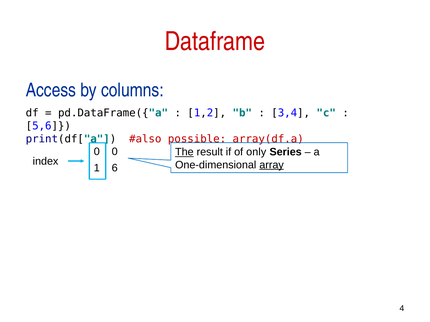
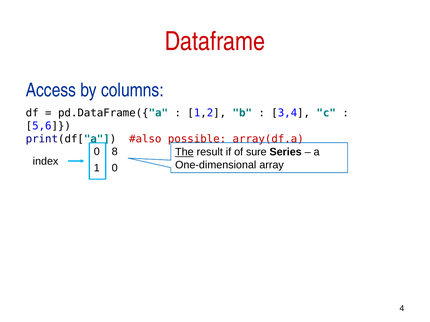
0 0: 0 -> 8
only: only -> sure
array underline: present -> none
1 6: 6 -> 0
